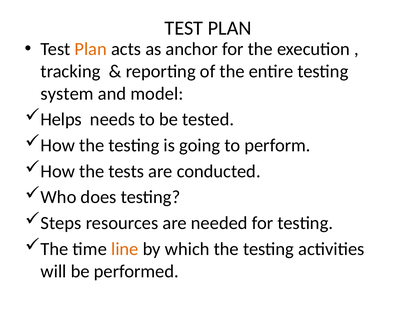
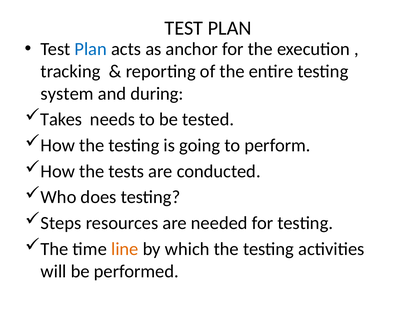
Plan at (91, 49) colour: orange -> blue
model: model -> during
Helps: Helps -> Takes
